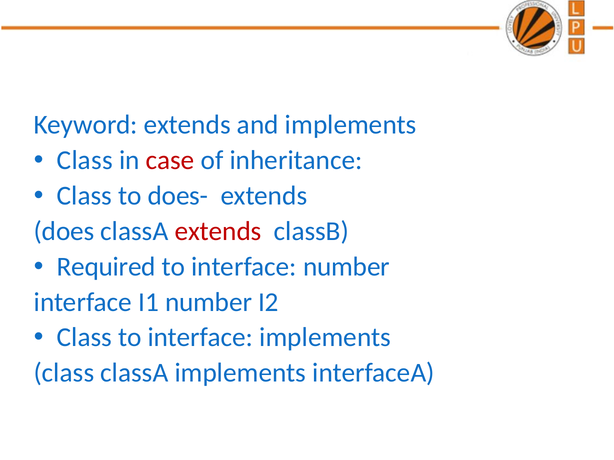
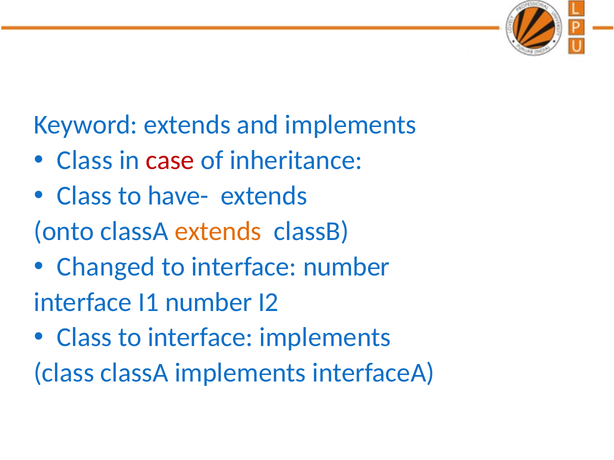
does-: does- -> have-
does: does -> onto
extends at (218, 231) colour: red -> orange
Required: Required -> Changed
